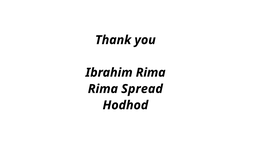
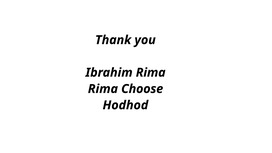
Spread: Spread -> Choose
